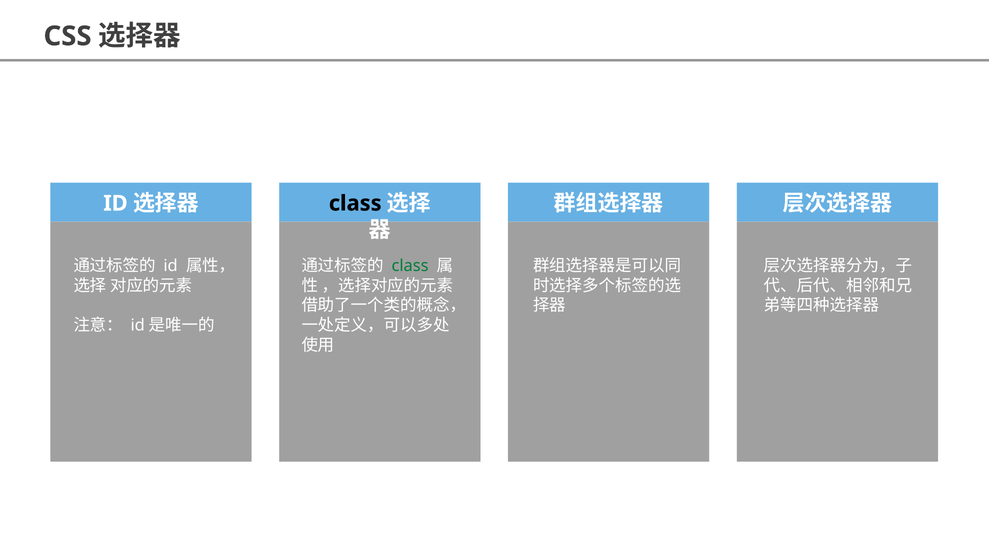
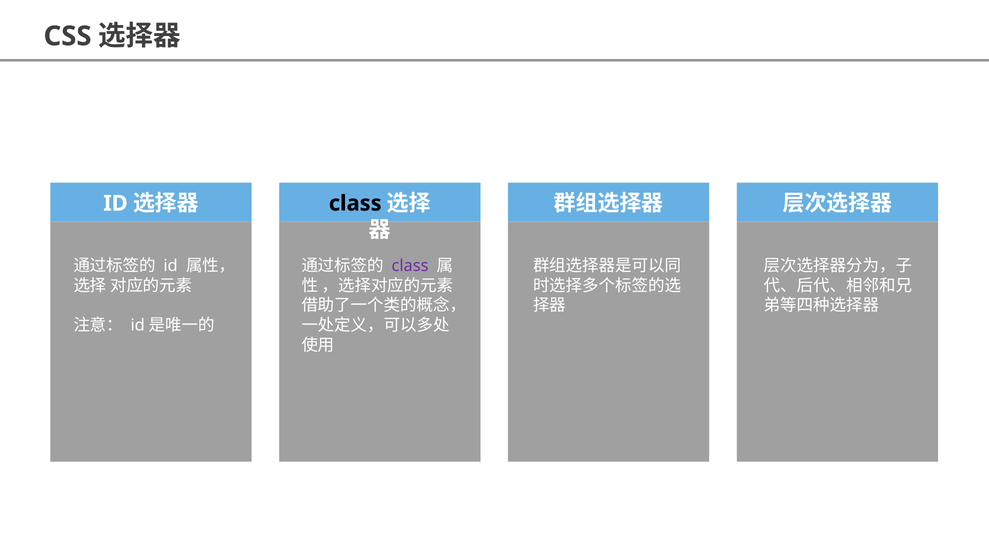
class at (410, 266) colour: green -> purple
